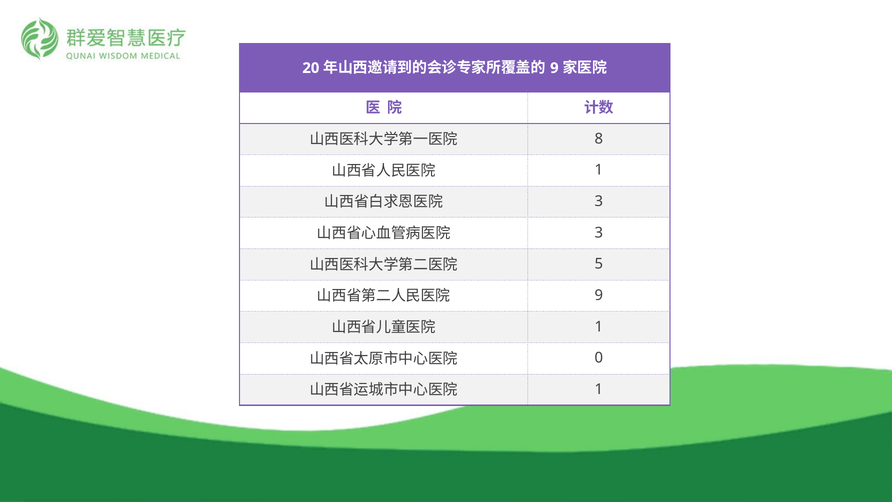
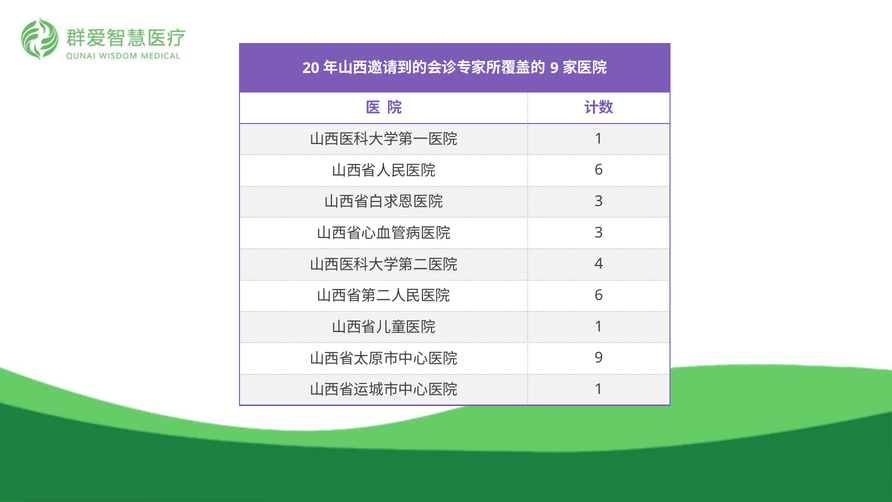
8 at (599, 139): 8 -> 1
1 at (599, 170): 1 -> 6
5: 5 -> 4
9 at (599, 295): 9 -> 6
0 at (599, 358): 0 -> 9
